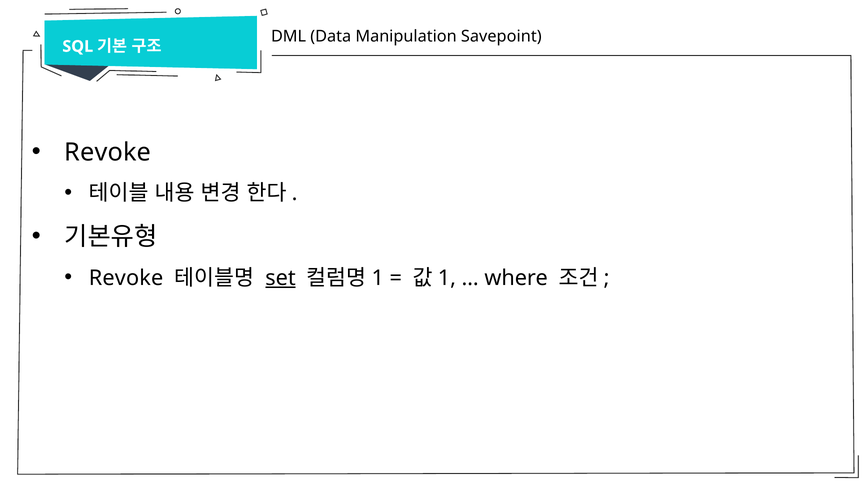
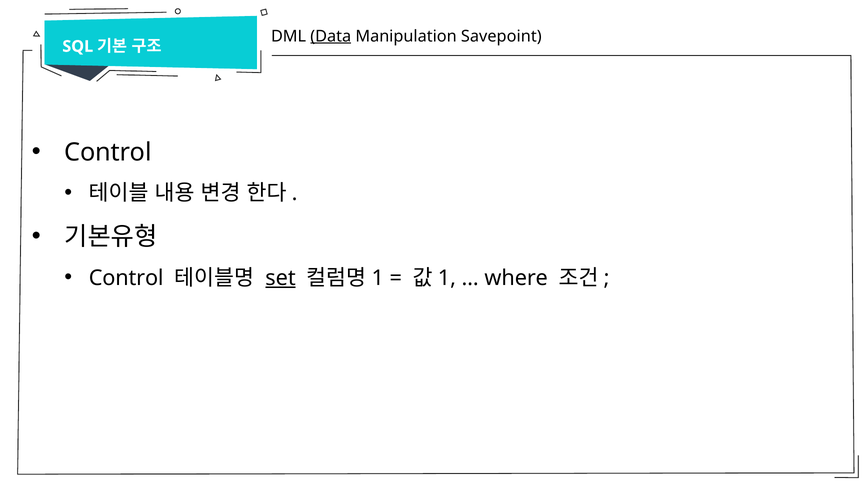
Data underline: none -> present
Revoke at (108, 152): Revoke -> Control
Revoke at (126, 278): Revoke -> Control
